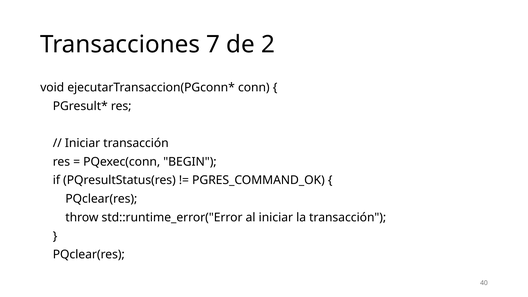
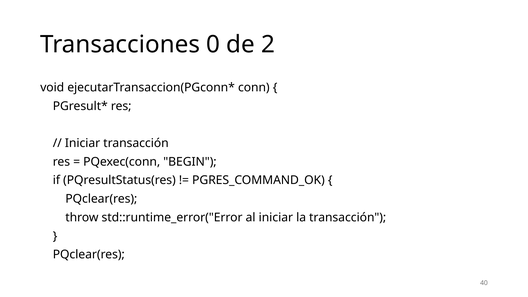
7: 7 -> 0
